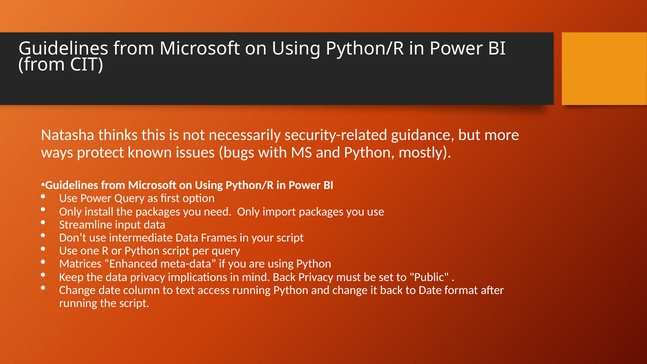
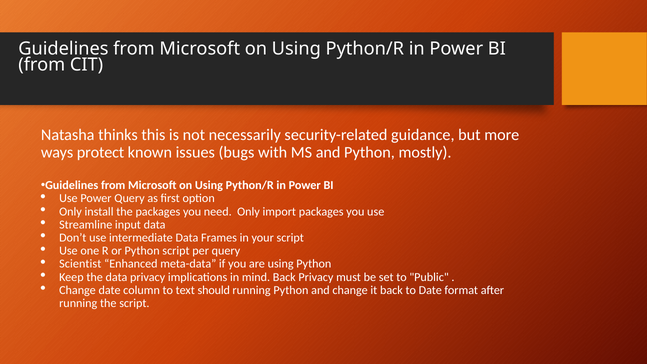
Matrices: Matrices -> Scientist
access: access -> should
